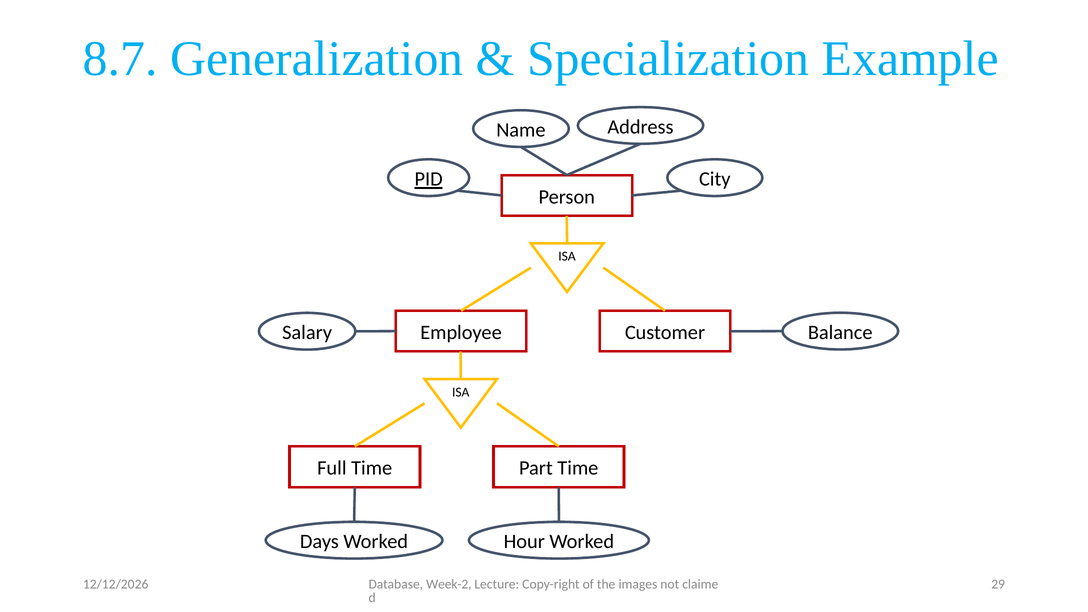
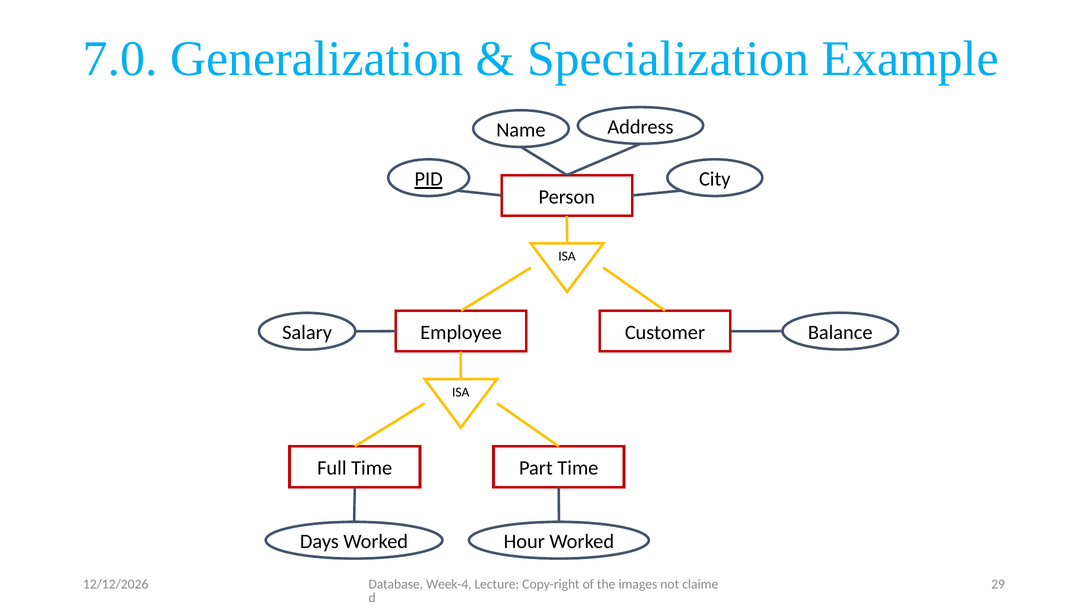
8.7: 8.7 -> 7.0
Week-2: Week-2 -> Week-4
